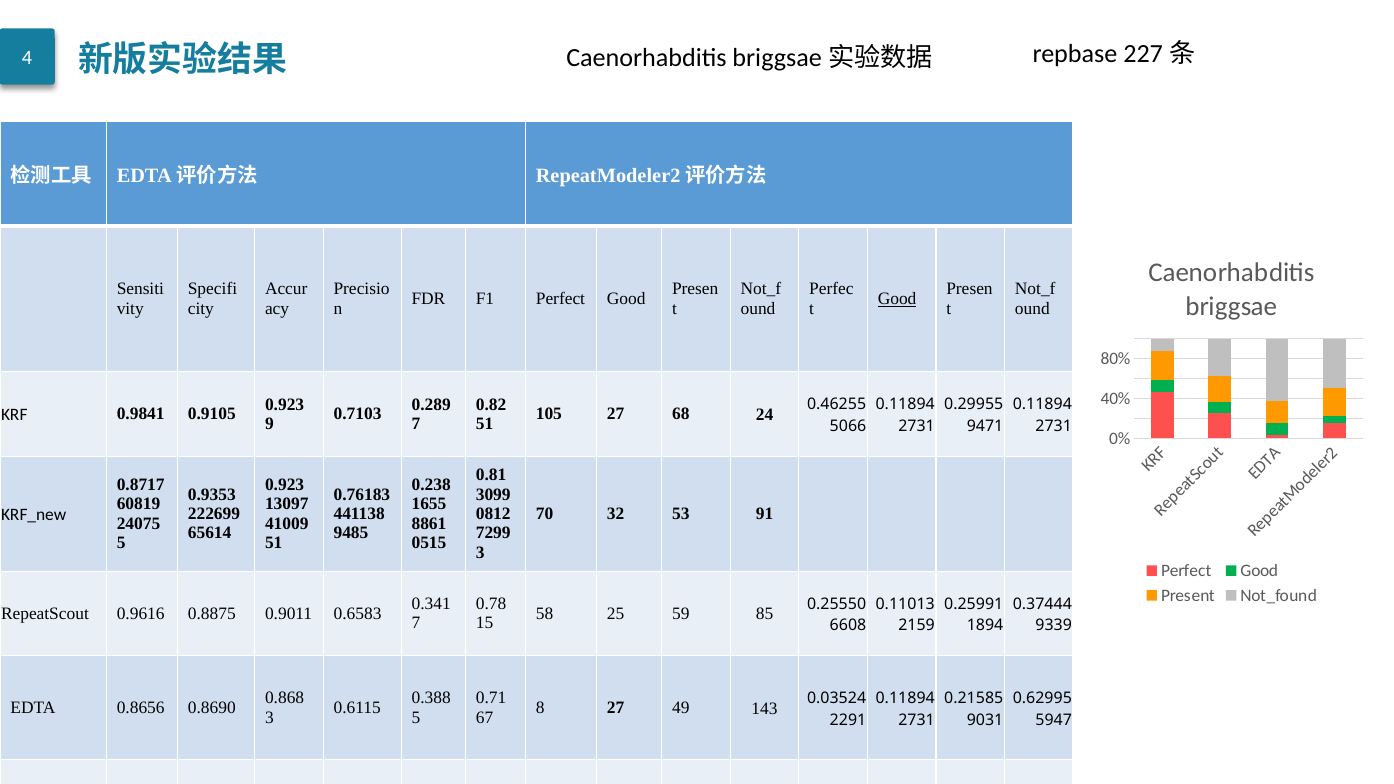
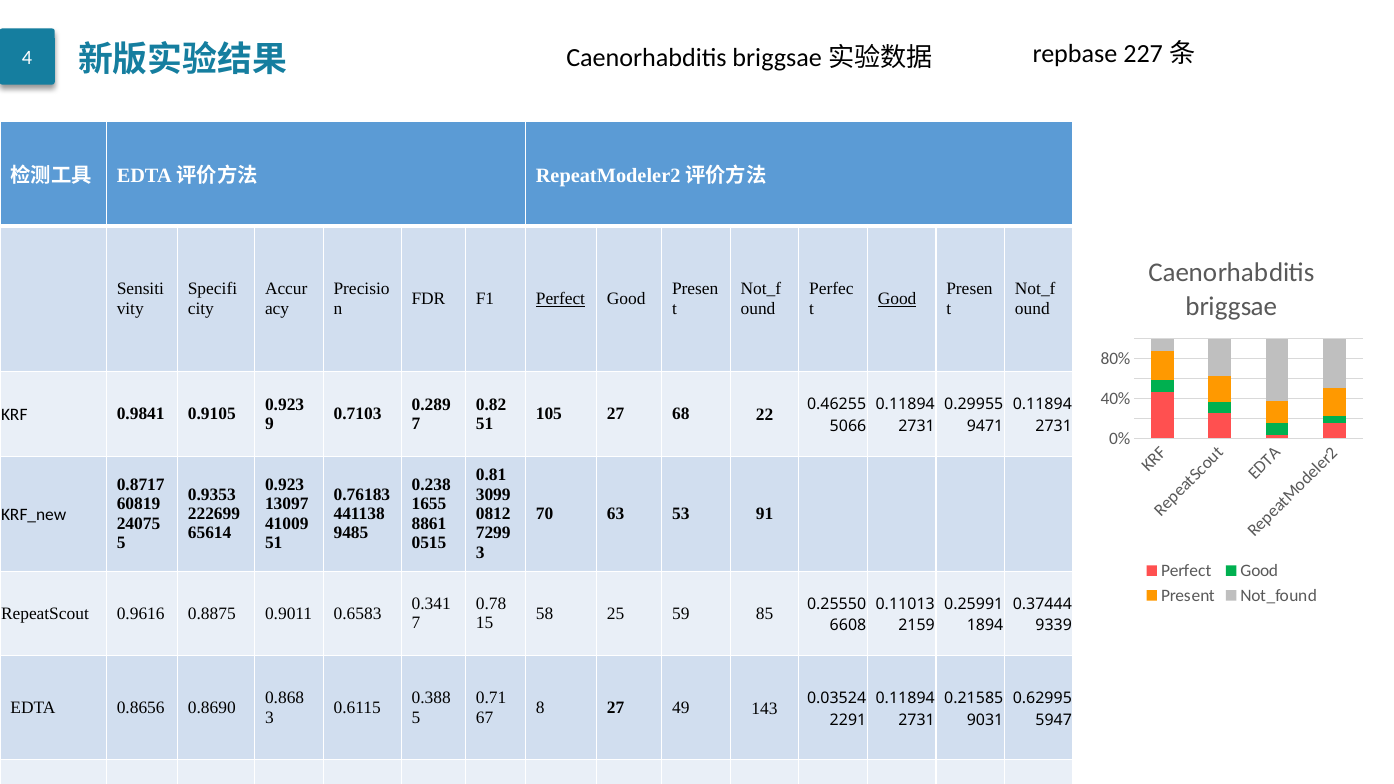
Perfect at (560, 299) underline: none -> present
24: 24 -> 22
32: 32 -> 63
